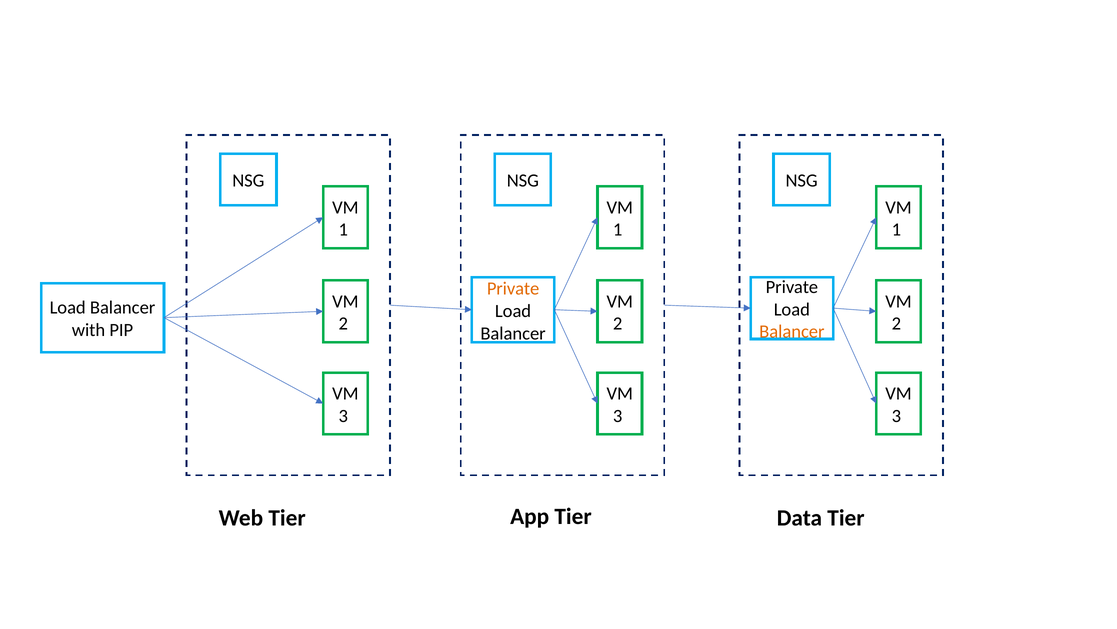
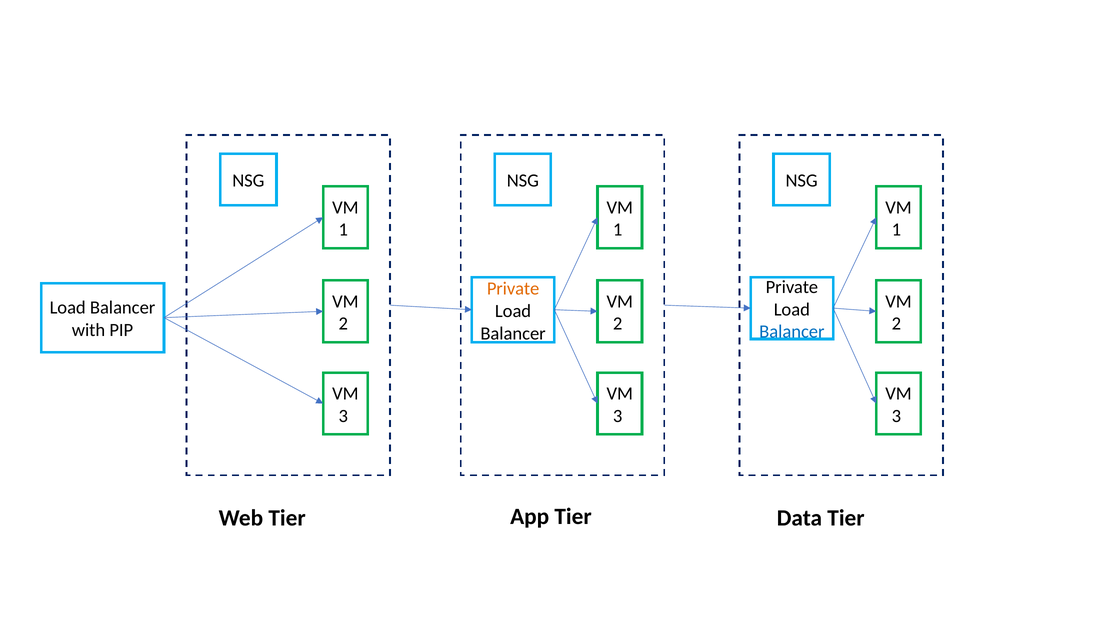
Balancer at (792, 331) colour: orange -> blue
